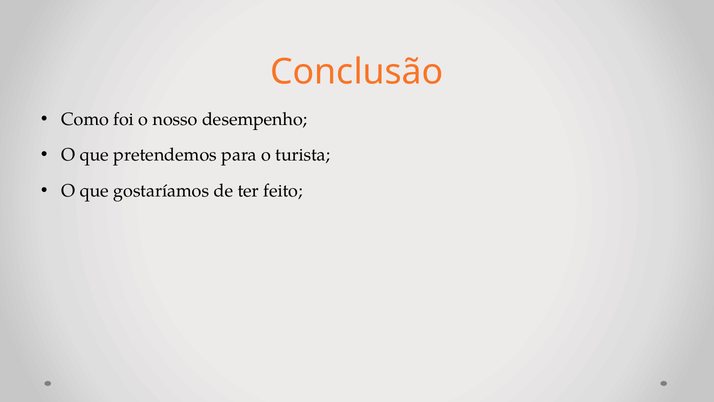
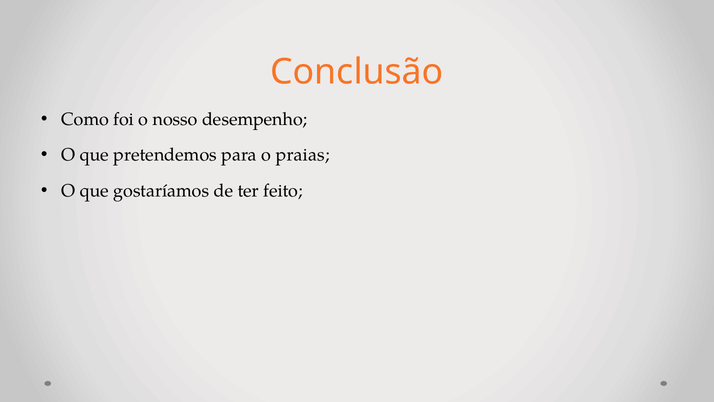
turista: turista -> praias
